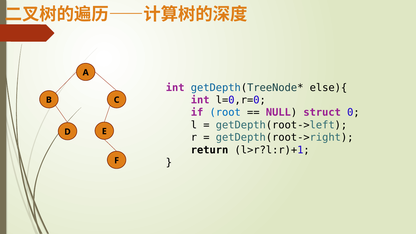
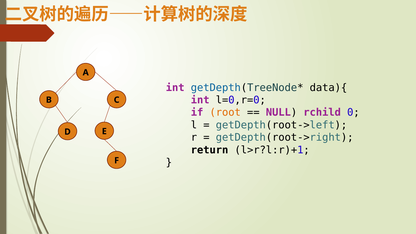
else){: else){ -> data){
root colour: blue -> orange
struct: struct -> rchild
